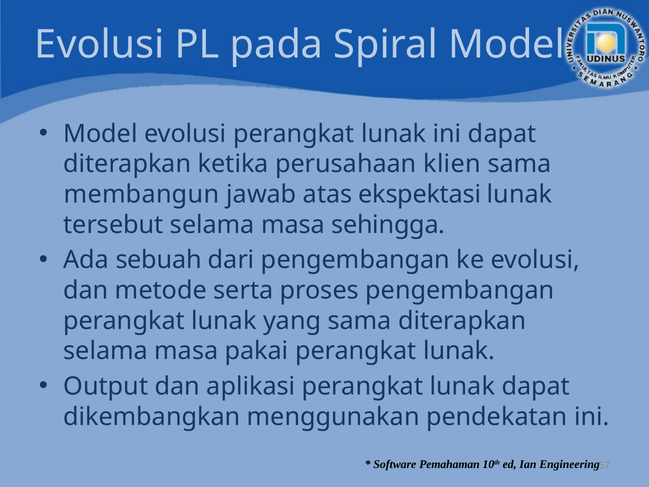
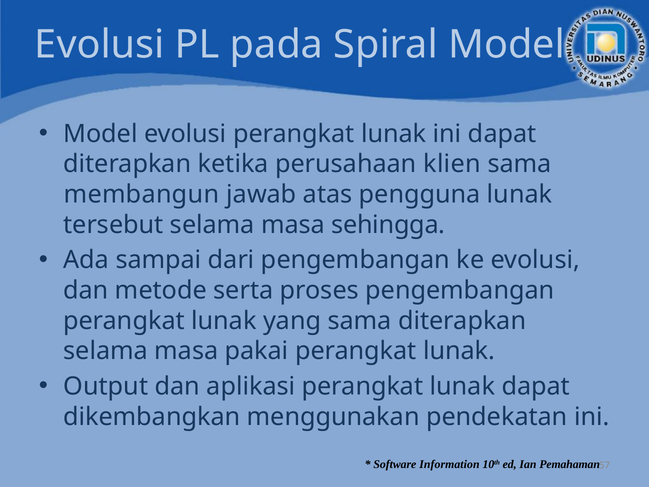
ekspektasi: ekspektasi -> pengguna
sebuah: sebuah -> sampai
Pemahaman: Pemahaman -> Information
Engineering: Engineering -> Pemahaman
